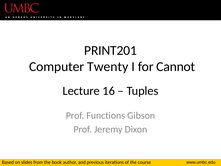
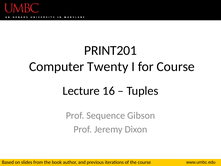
for Cannot: Cannot -> Course
Functions: Functions -> Sequence
